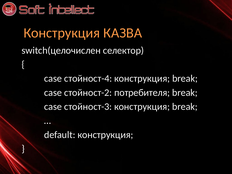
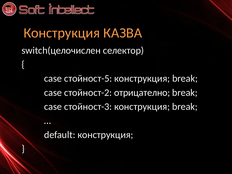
стойност-4: стойност-4 -> стойност-5
потребителя: потребителя -> отрицателно
